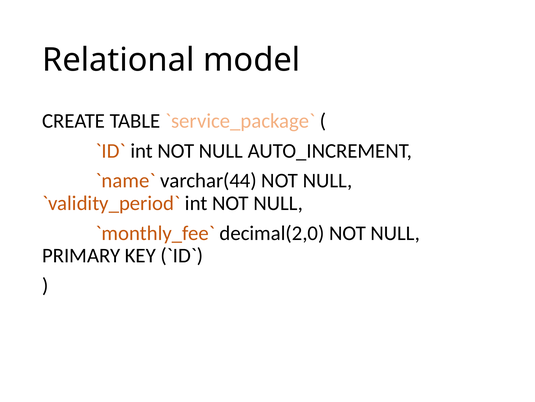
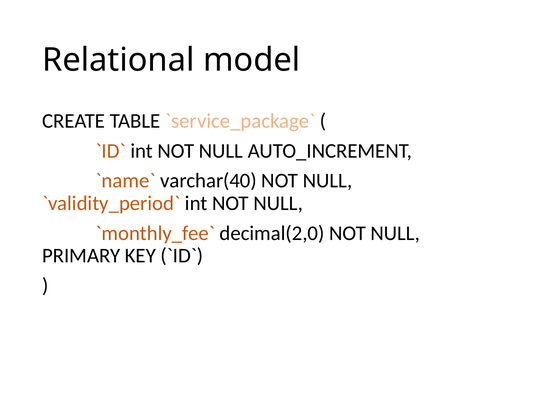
varchar(44: varchar(44 -> varchar(40
